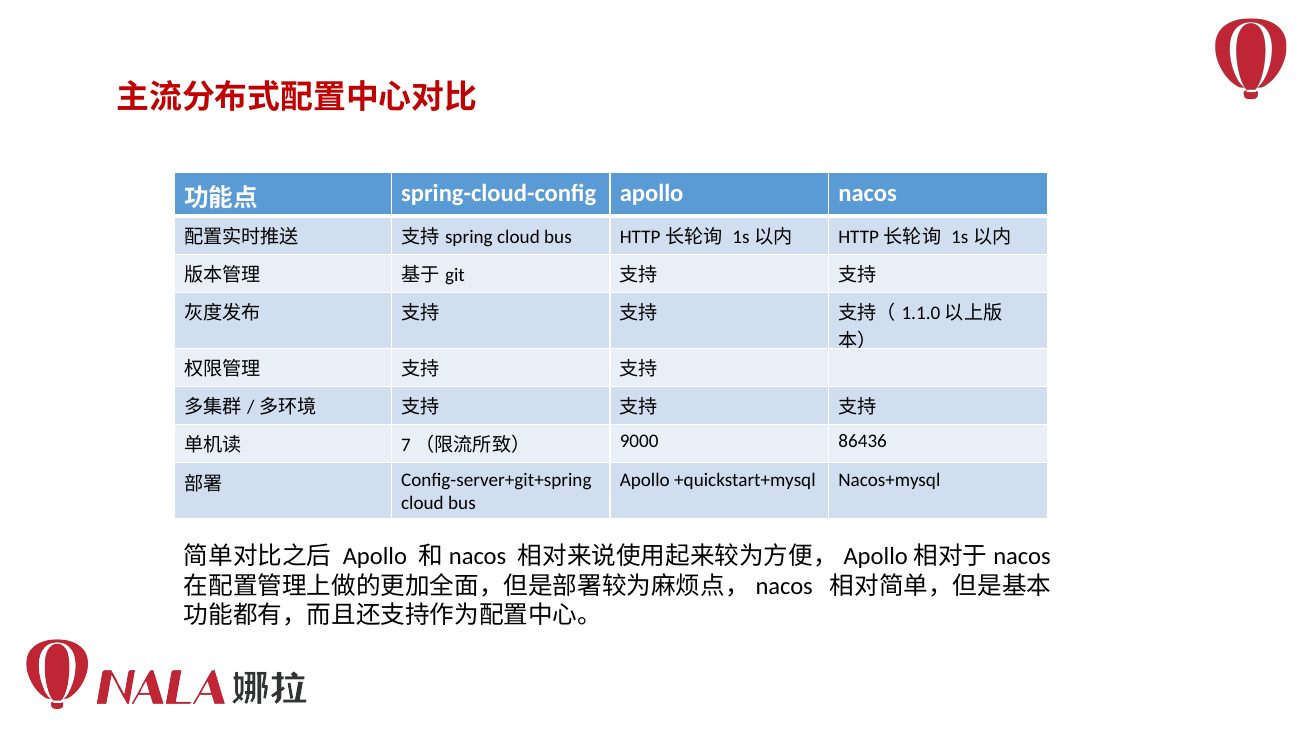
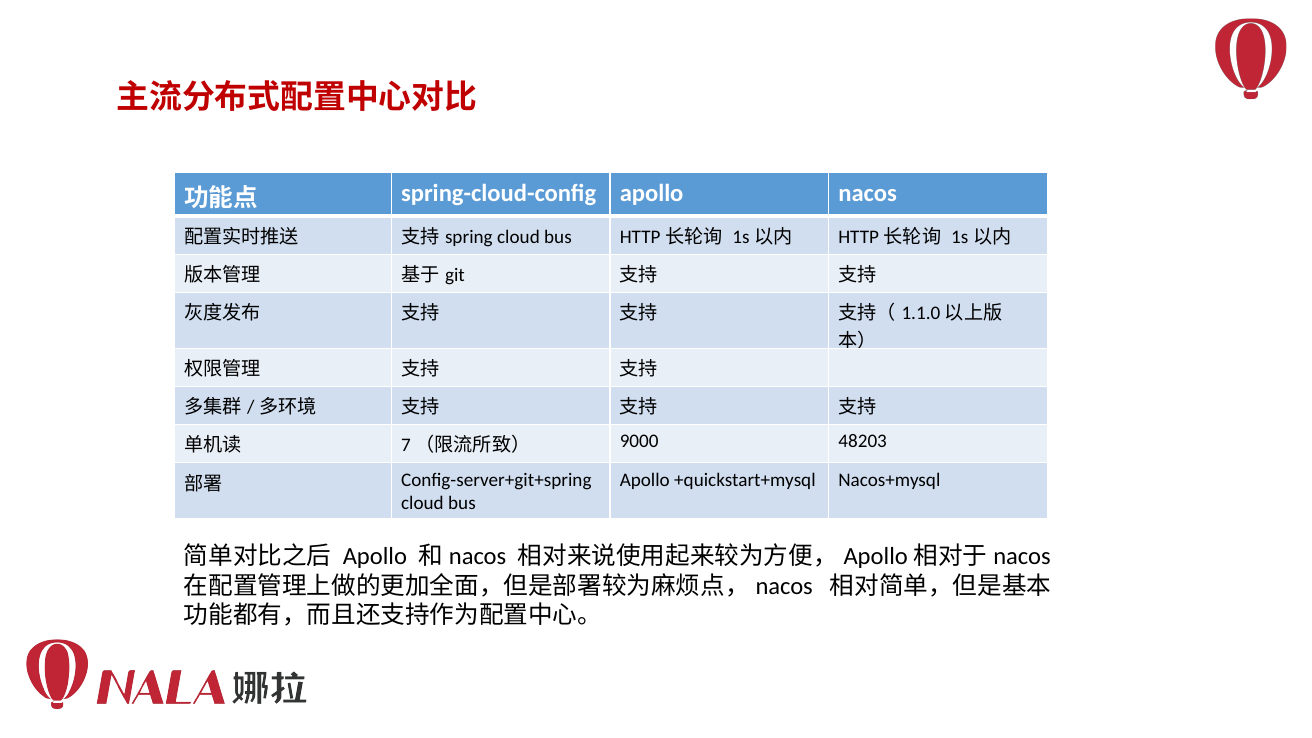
86436: 86436 -> 48203
